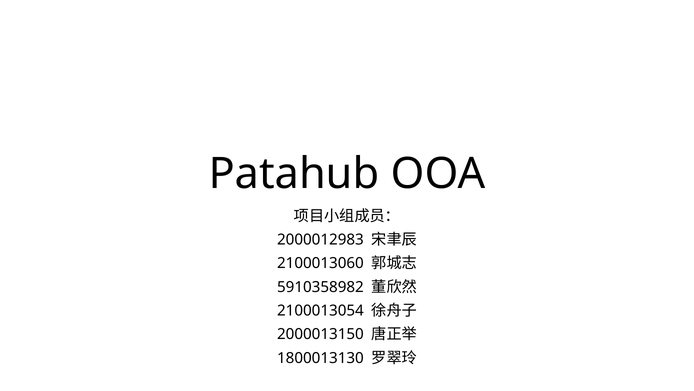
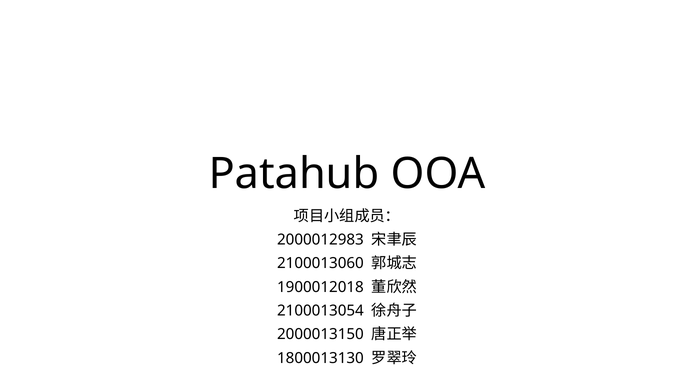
5910358982: 5910358982 -> 1900012018
